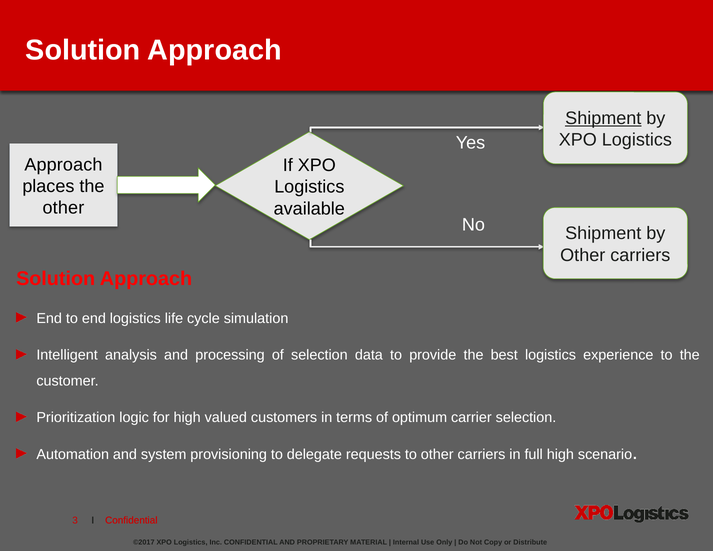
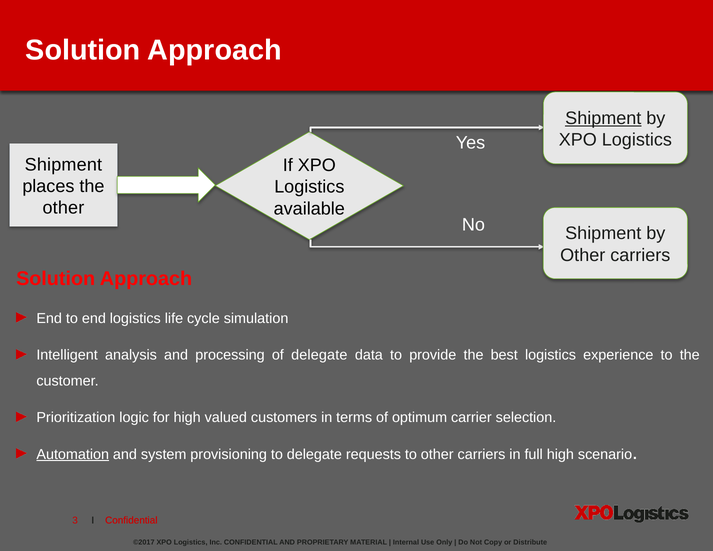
Approach at (63, 165): Approach -> Shipment
of selection: selection -> delegate
Automation underline: none -> present
